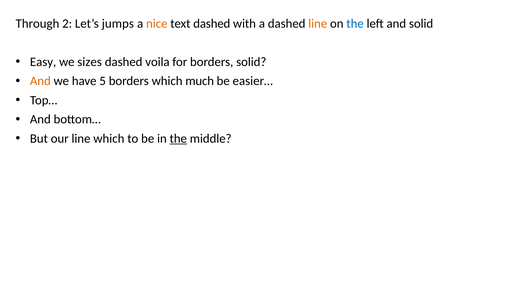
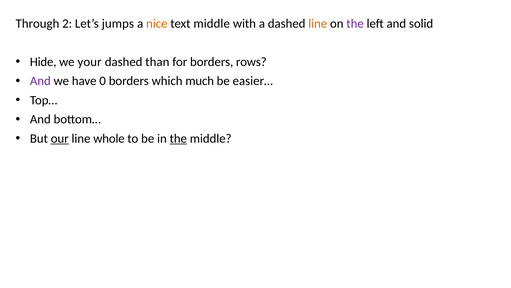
text dashed: dashed -> middle
the at (355, 24) colour: blue -> purple
Easy: Easy -> Hide
sizes: sizes -> your
voila: voila -> than
borders solid: solid -> rows
And at (40, 81) colour: orange -> purple
5: 5 -> 0
our underline: none -> present
line which: which -> whole
